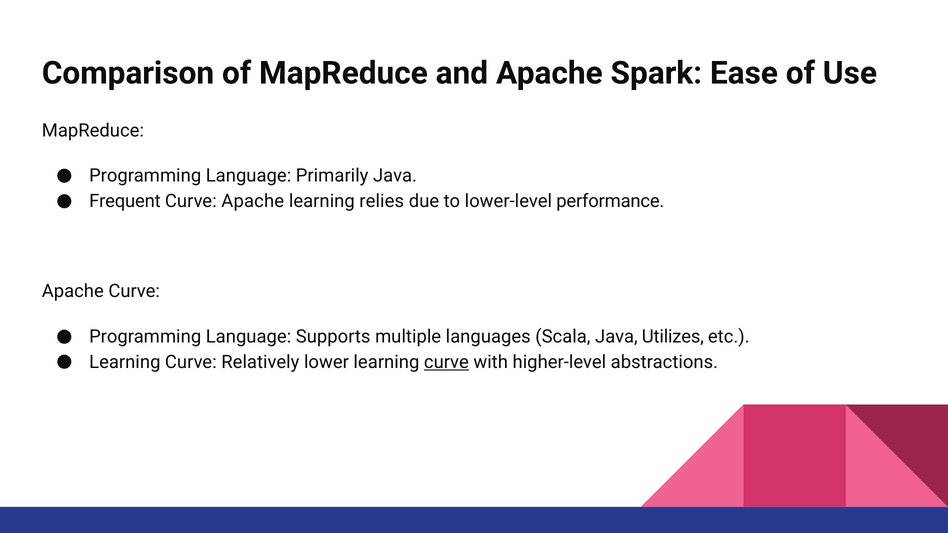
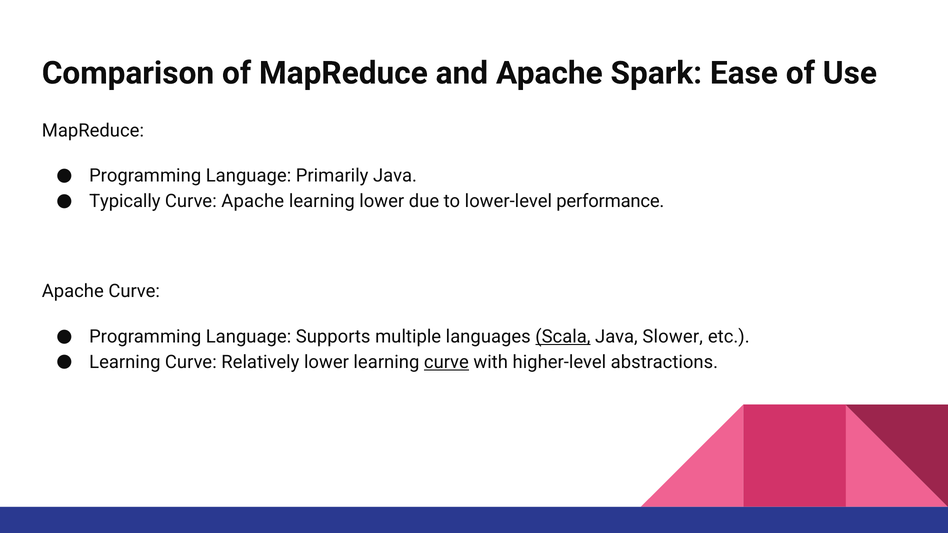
Frequent: Frequent -> Typically
learning relies: relies -> lower
Scala underline: none -> present
Utilizes: Utilizes -> Slower
